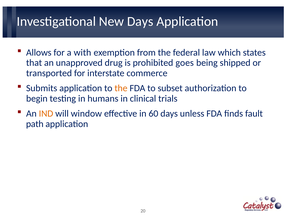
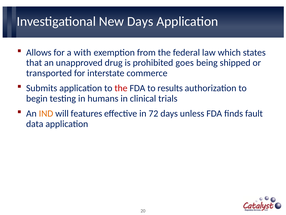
the at (121, 88) colour: orange -> red
subset: subset -> results
window: window -> features
60: 60 -> 72
path: path -> data
